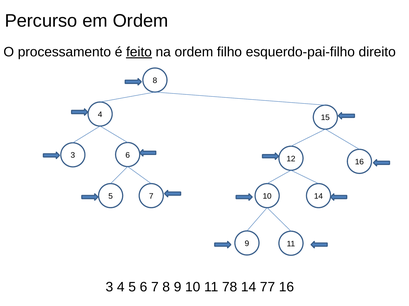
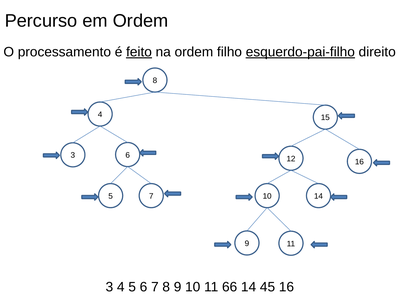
esquerdo-pai-filho underline: none -> present
78: 78 -> 66
77: 77 -> 45
